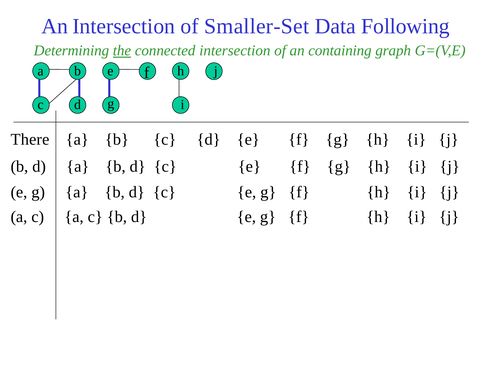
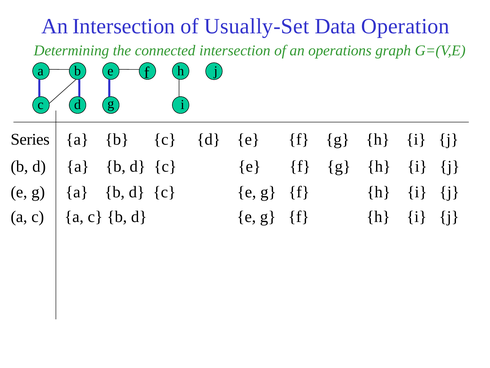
Smaller-Set: Smaller-Set -> Usually-Set
Following: Following -> Operation
the underline: present -> none
containing: containing -> operations
There: There -> Series
